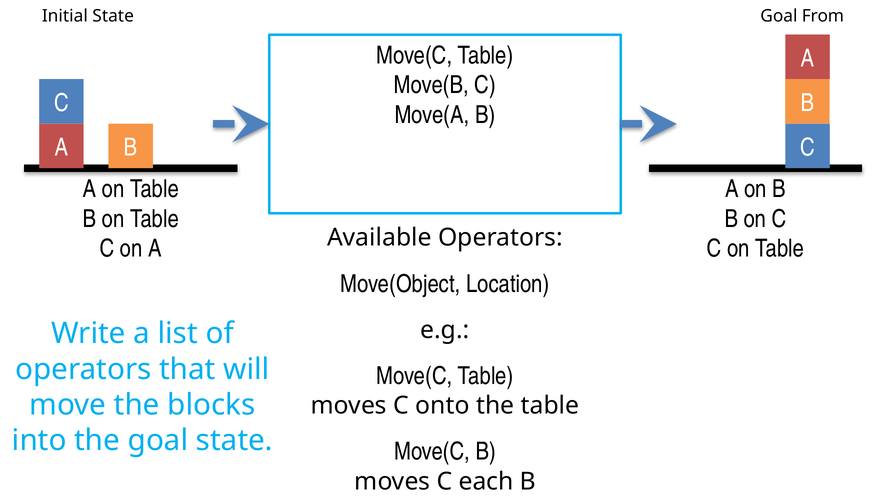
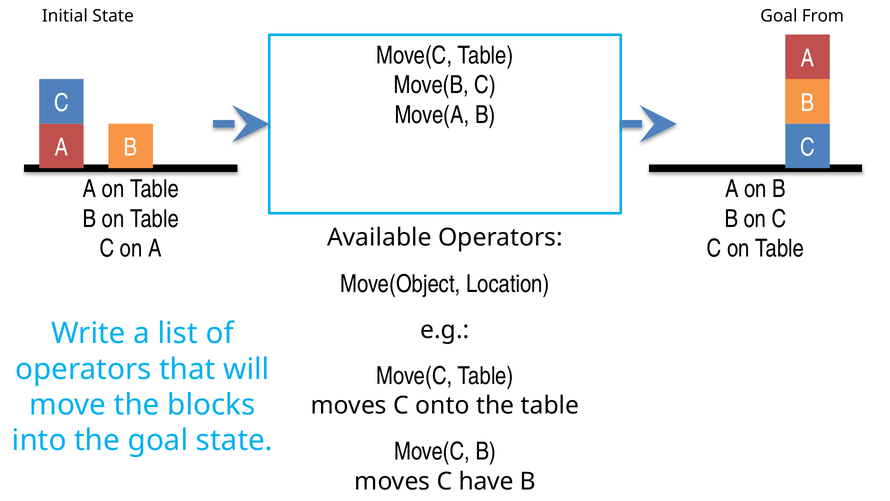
each: each -> have
